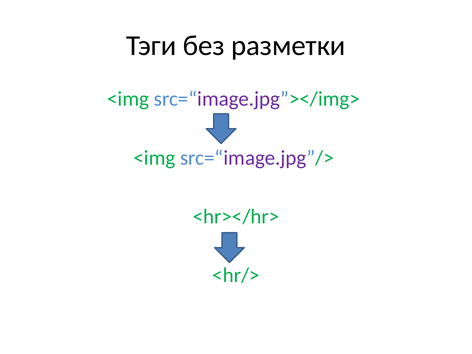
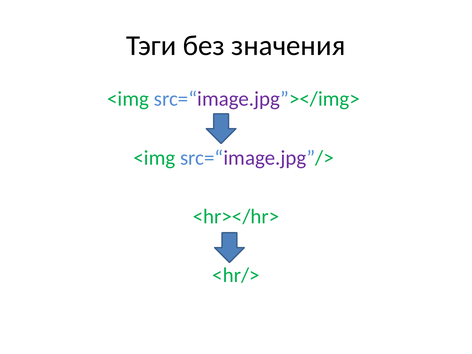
разметки: разметки -> значения
